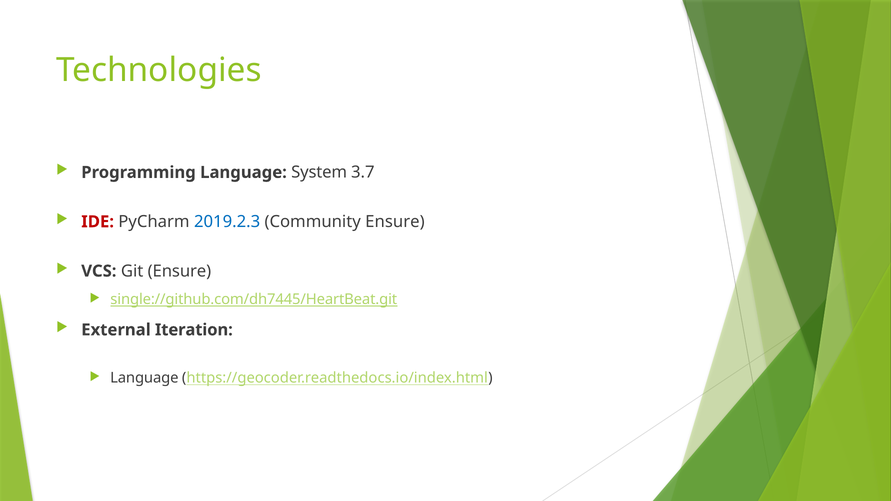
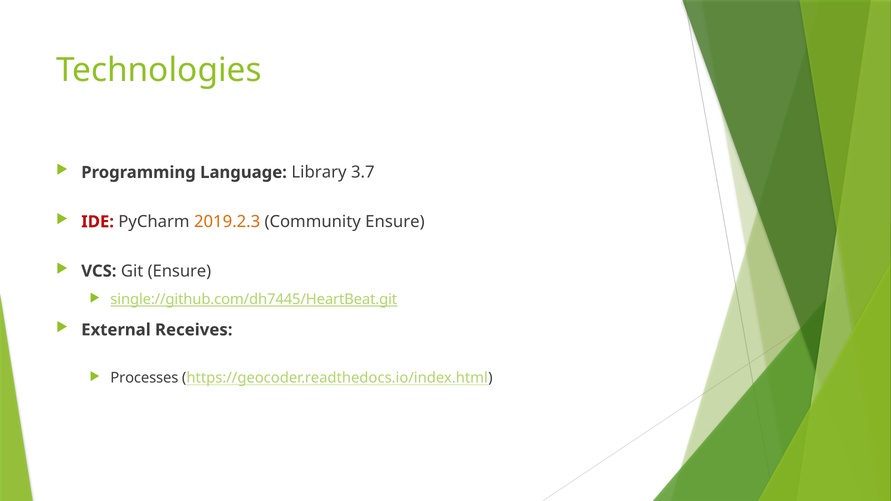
System: System -> Library
2019.2.3 colour: blue -> orange
Iteration: Iteration -> Receives
Language at (144, 378): Language -> Processes
